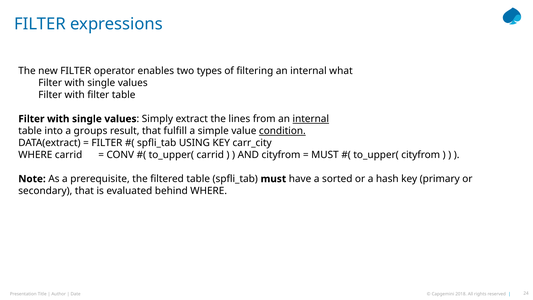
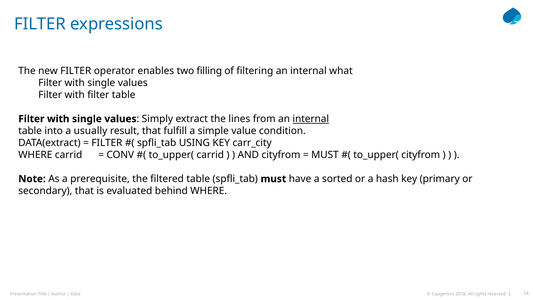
types: types -> filling
groups: groups -> usually
condition underline: present -> none
